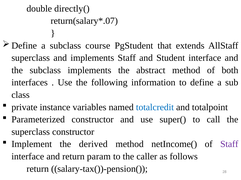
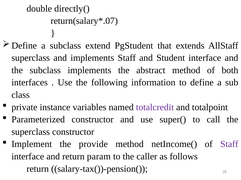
course: course -> extend
totalcredit colour: blue -> purple
derived: derived -> provide
